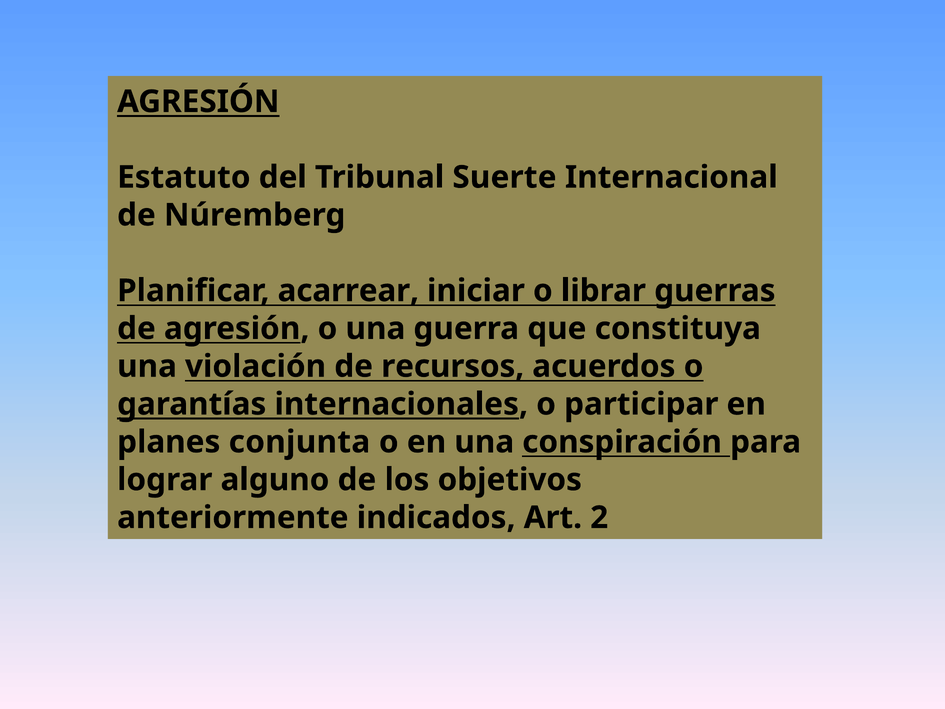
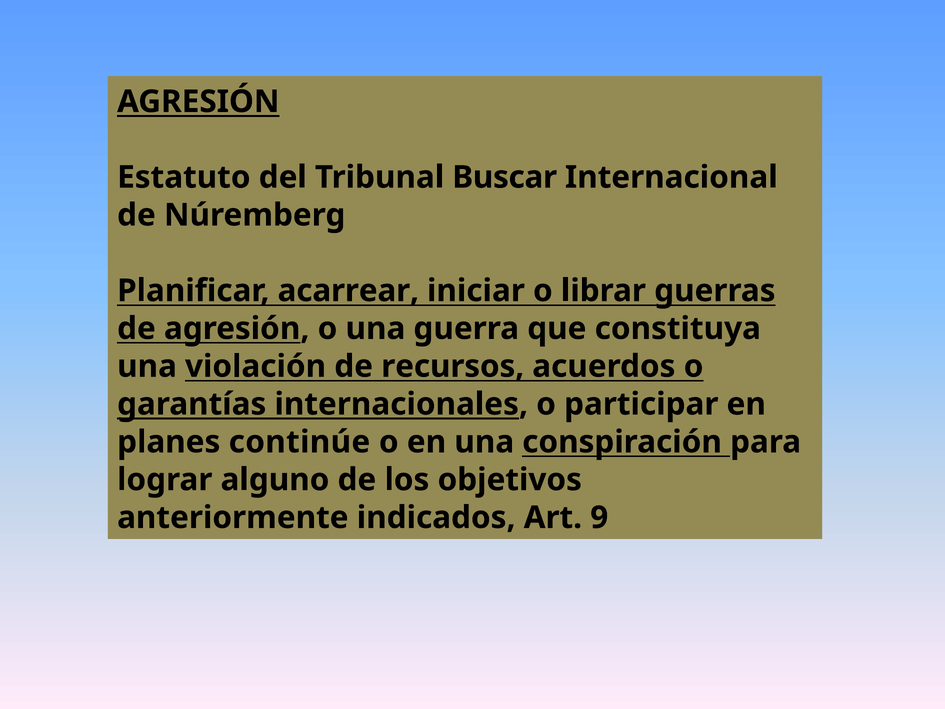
Suerte: Suerte -> Buscar
conjunta: conjunta -> continúe
2: 2 -> 9
